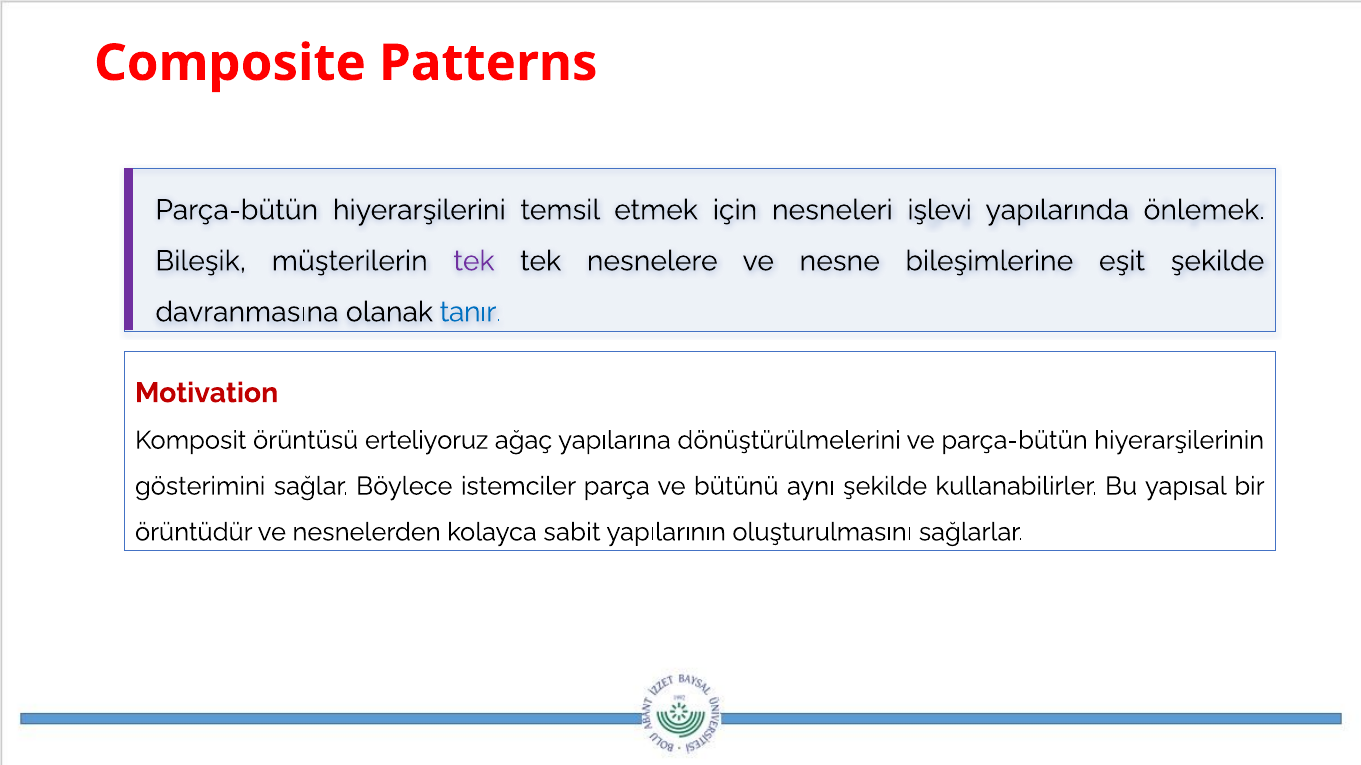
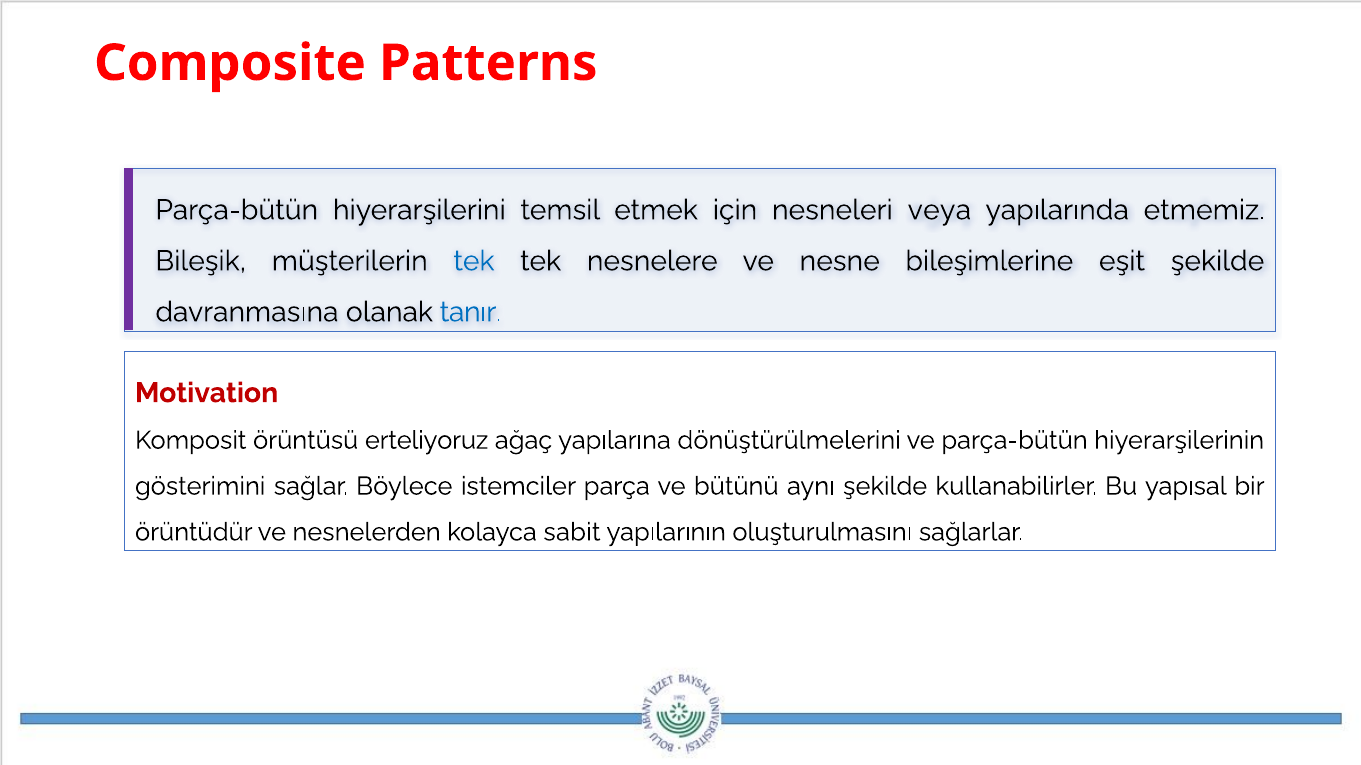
işlevi: işlevi -> veya
önlemek: önlemek -> etmemiz
tek at (474, 261) colour: purple -> blue
